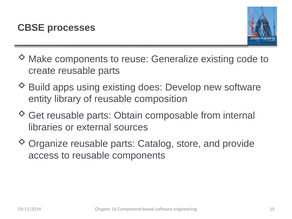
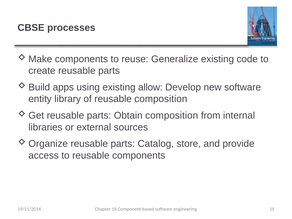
does: does -> allow
Obtain composable: composable -> composition
